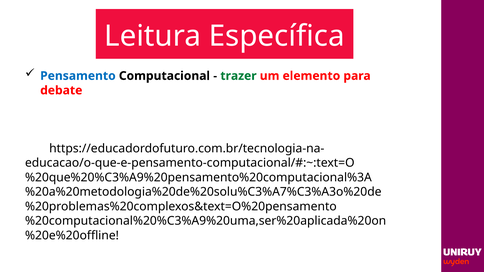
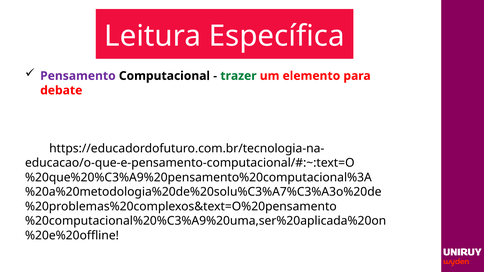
Pensamento colour: blue -> purple
